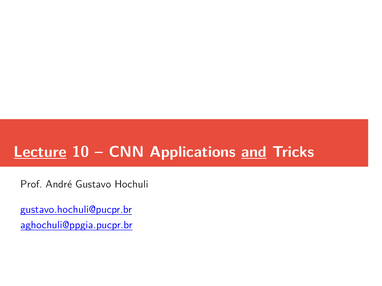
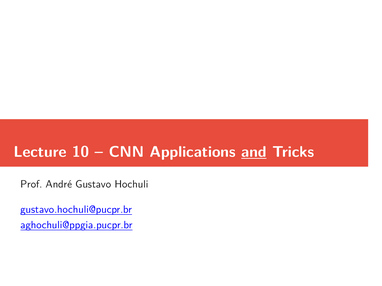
Lecture underline: present -> none
